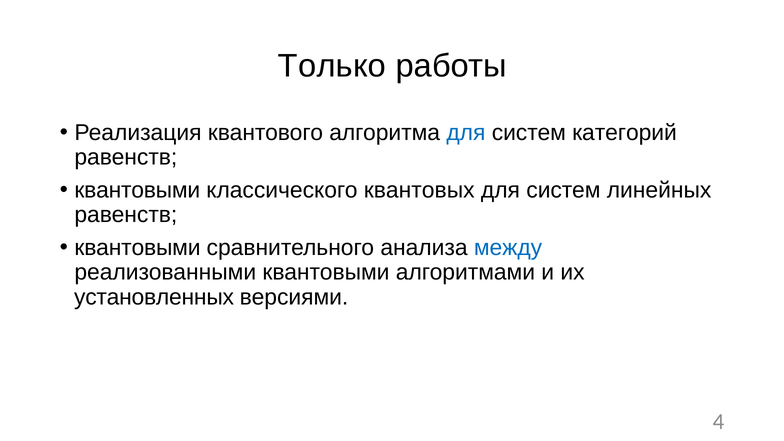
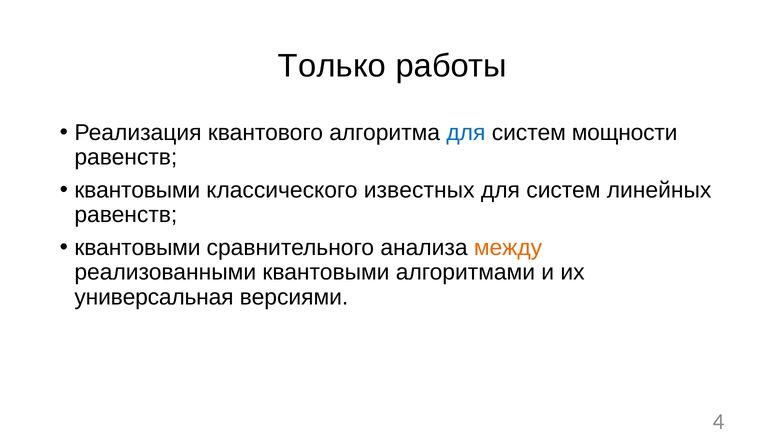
категорий: категорий -> мощности
квантовых: квантовых -> известных
между colour: blue -> orange
установленных: установленных -> универсальная
